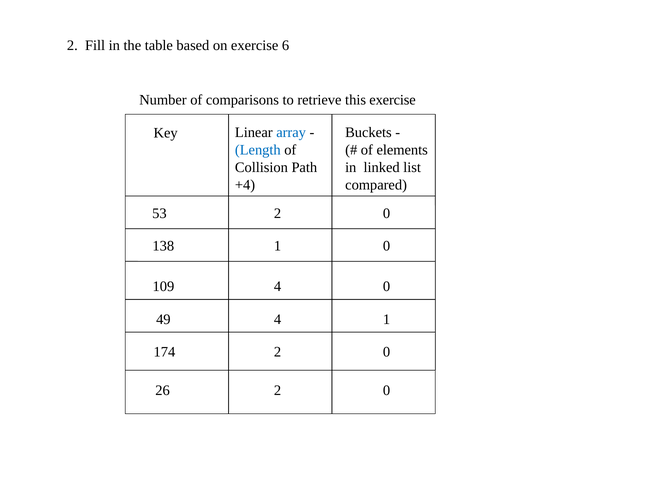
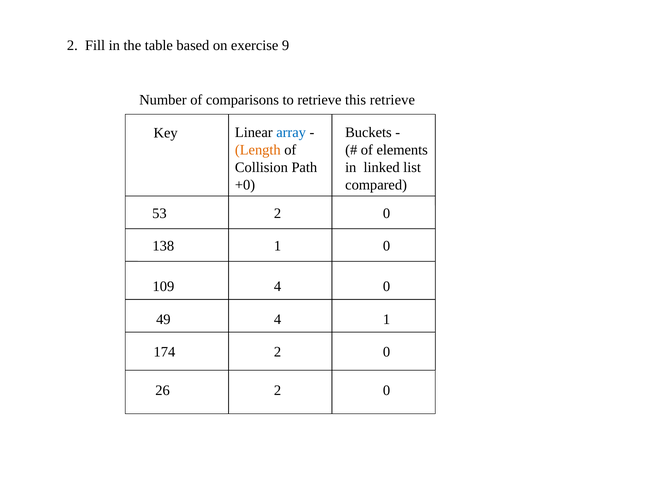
6: 6 -> 9
this exercise: exercise -> retrieve
Length colour: blue -> orange
+4: +4 -> +0
